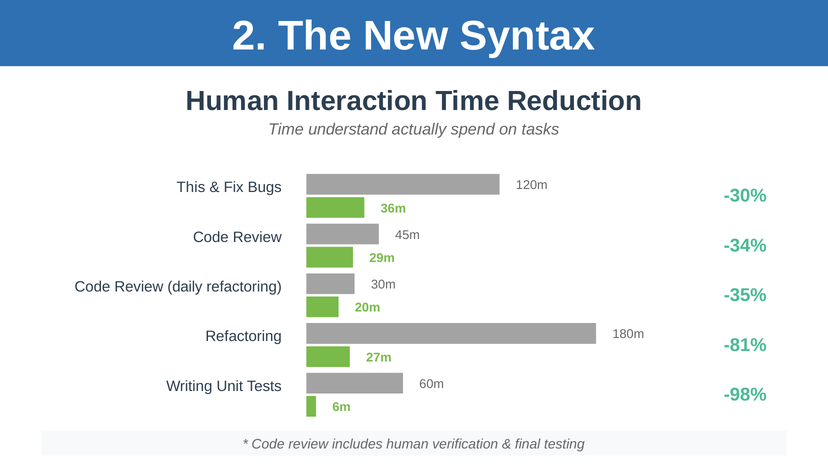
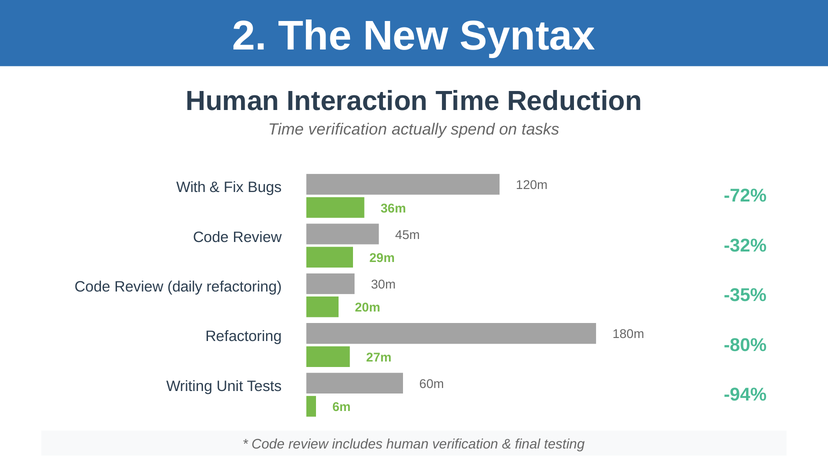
Time understand: understand -> verification
This: This -> With
-30%: -30% -> -72%
-34%: -34% -> -32%
-81%: -81% -> -80%
-98%: -98% -> -94%
